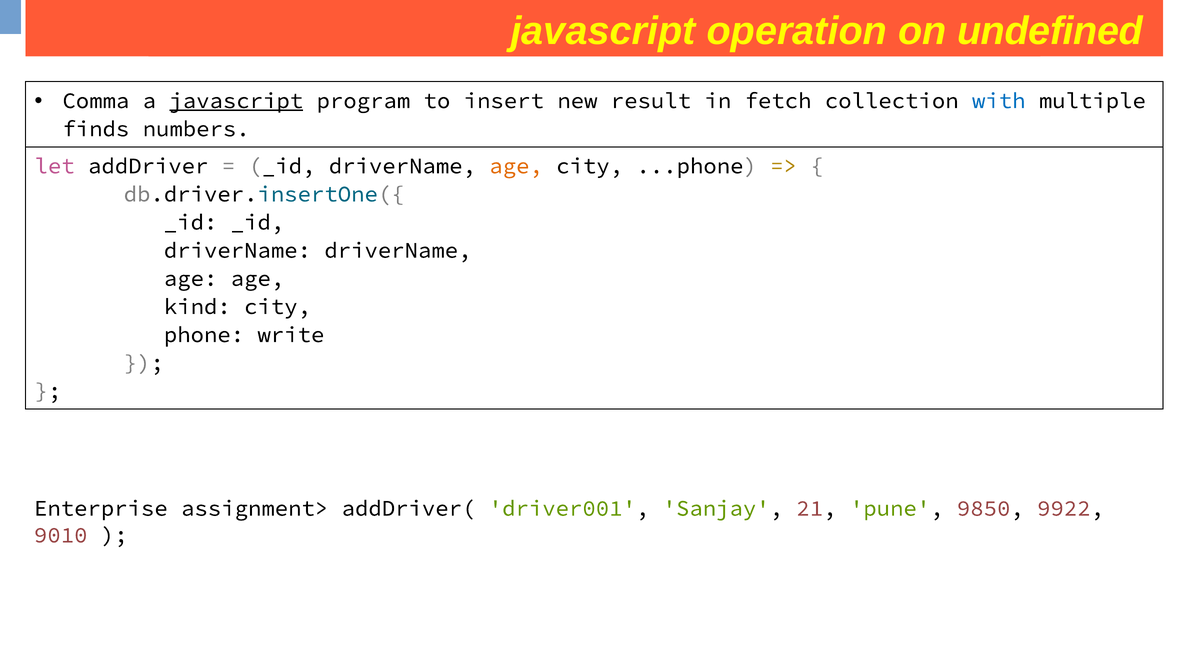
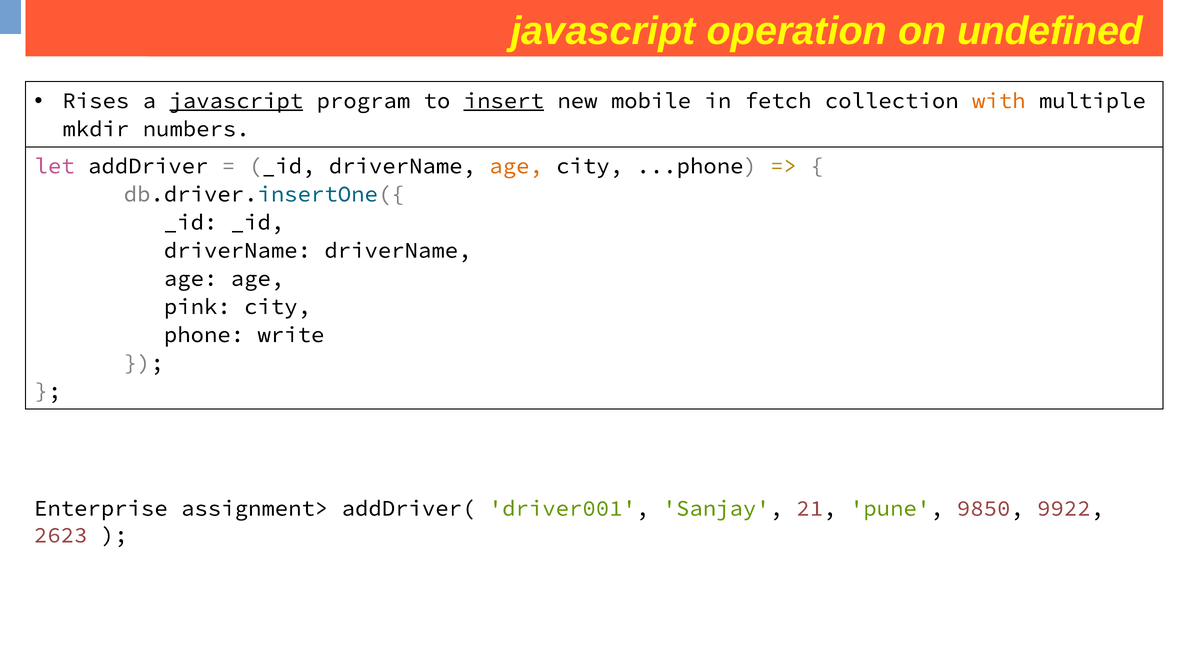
Comma: Comma -> Rises
insert underline: none -> present
result: result -> mobile
with colour: blue -> orange
finds: finds -> mkdir
kind: kind -> pink
9010: 9010 -> 2623
